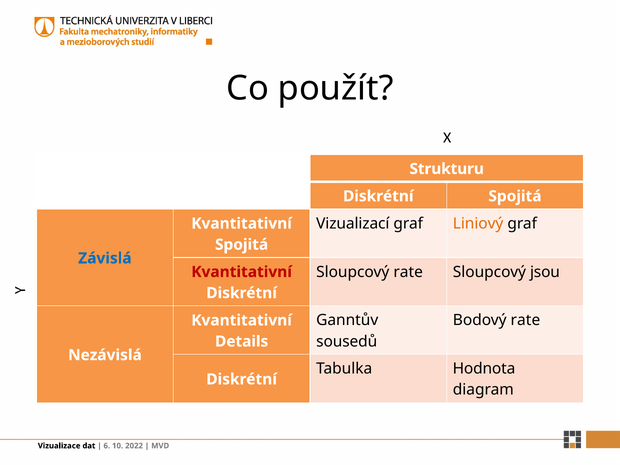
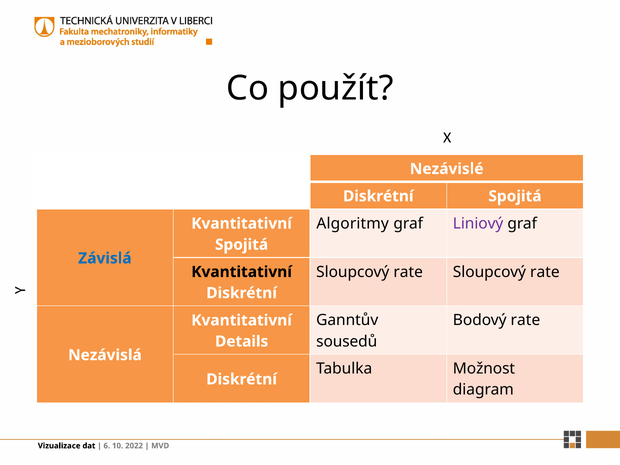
Strukturu: Strukturu -> Nezávislé
Vizualizací: Vizualizací -> Algoritmy
Liniový colour: orange -> purple
jsou at (545, 272): jsou -> rate
Kvantitativní at (242, 272) colour: red -> black
Hodnota: Hodnota -> Možnost
